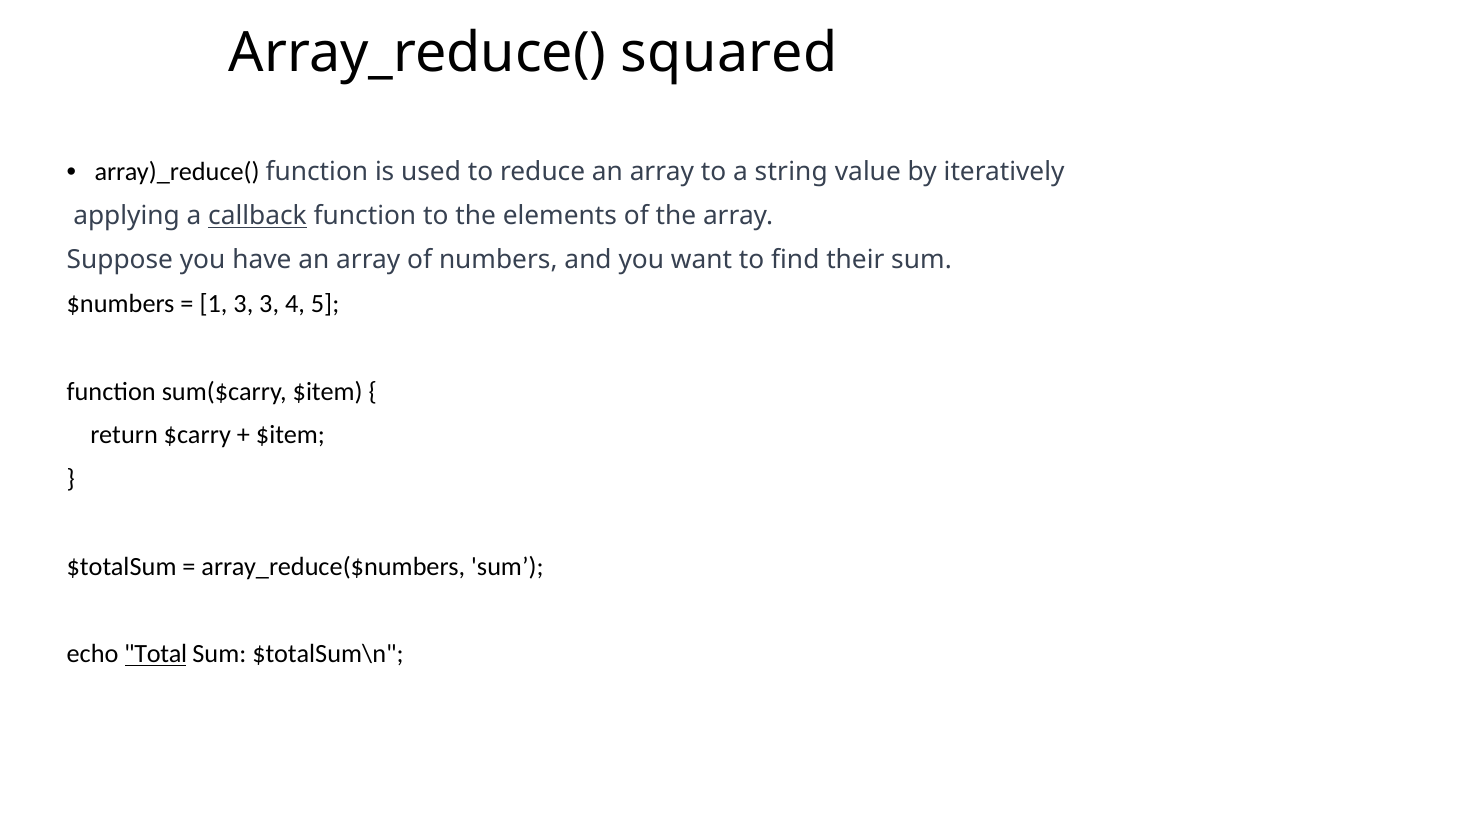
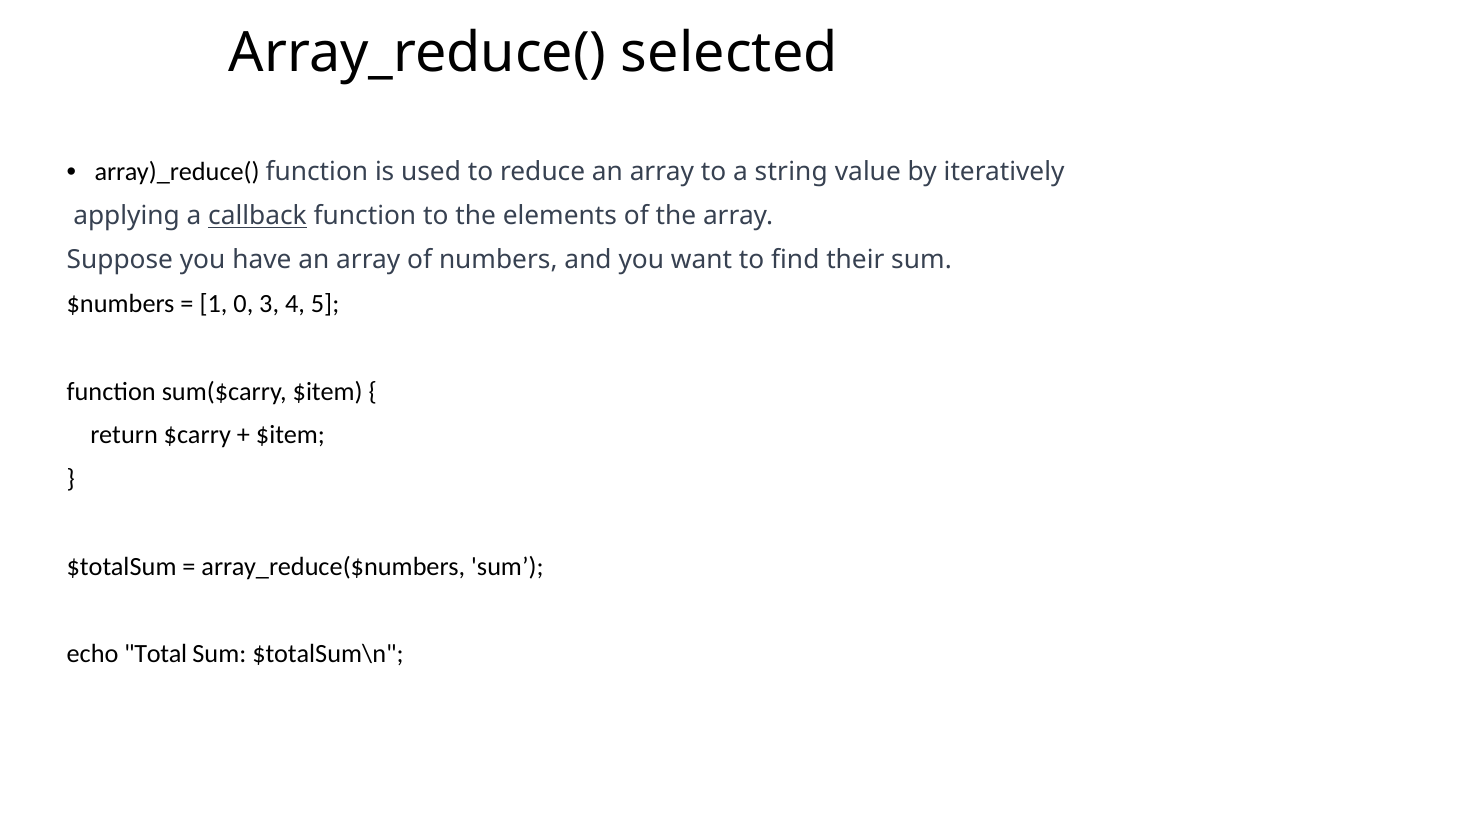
squared: squared -> selected
1 3: 3 -> 0
Total underline: present -> none
